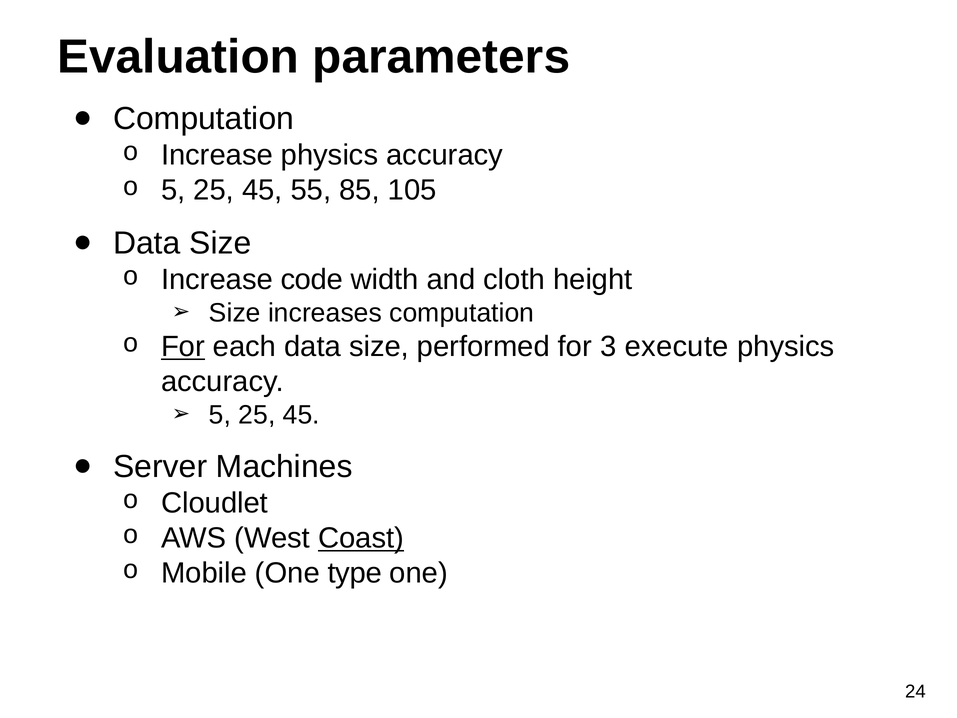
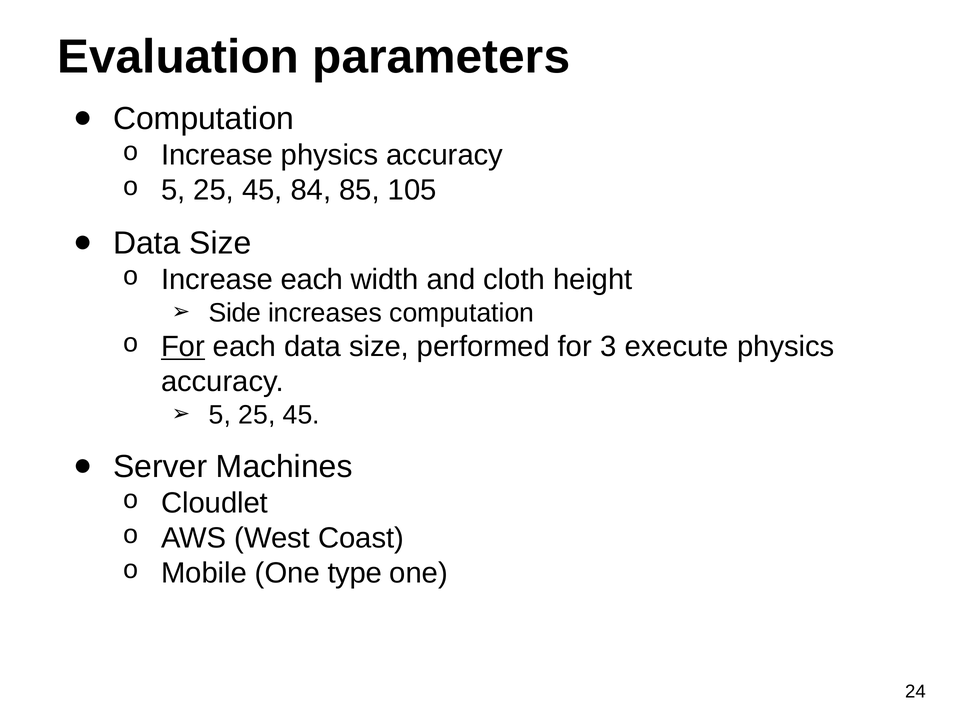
55: 55 -> 84
Increase code: code -> each
Size at (235, 313): Size -> Side
Coast underline: present -> none
